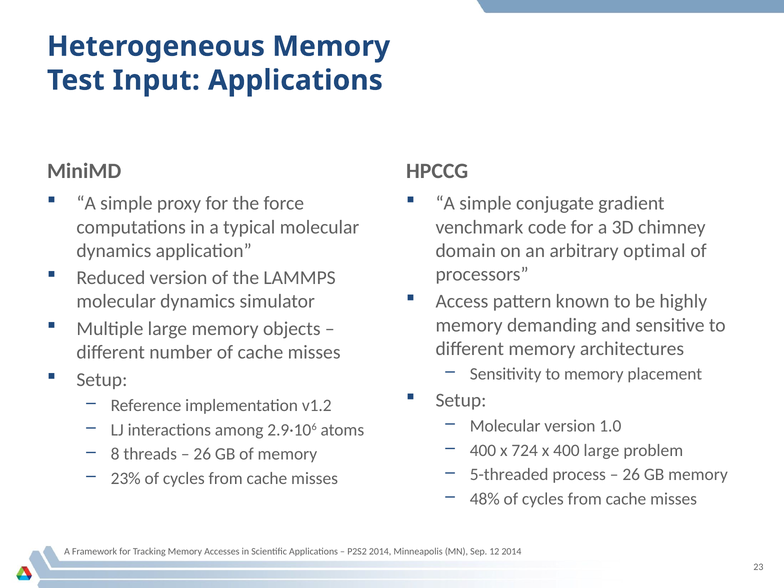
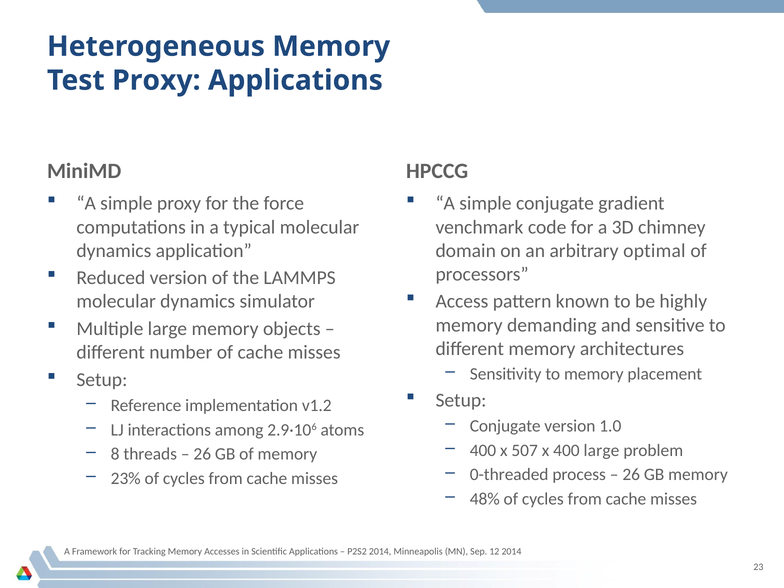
Test Input: Input -> Proxy
Molecular at (505, 426): Molecular -> Conjugate
724: 724 -> 507
5-threaded: 5-threaded -> 0-threaded
